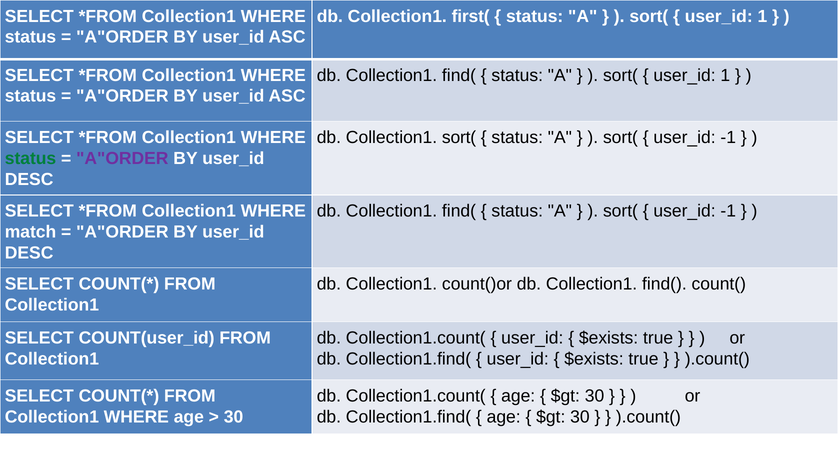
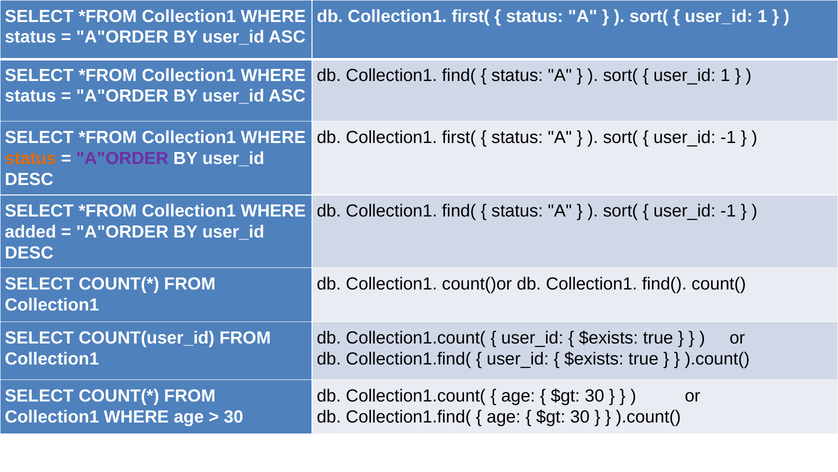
sort( at (459, 137): sort( -> first(
status at (31, 158) colour: green -> orange
match: match -> added
